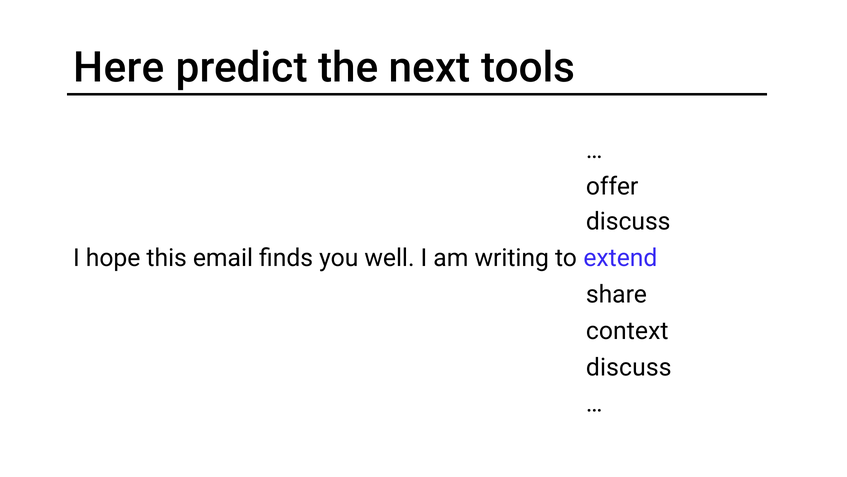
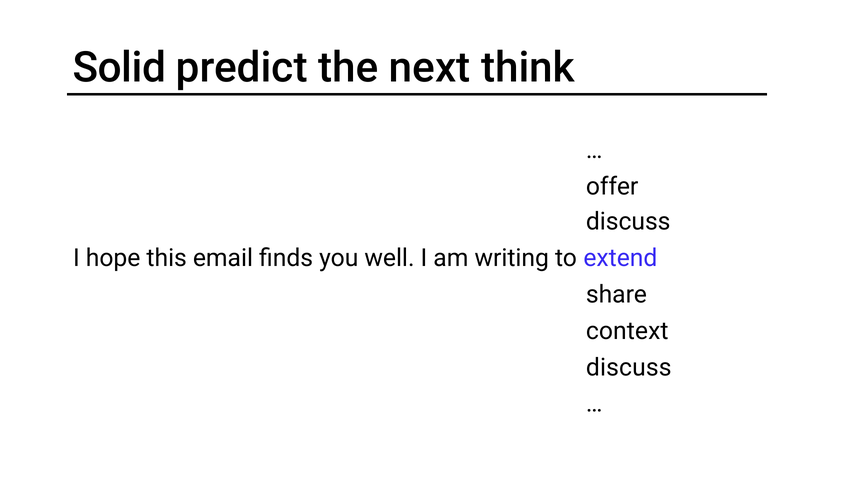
Here: Here -> Solid
tools: tools -> think
